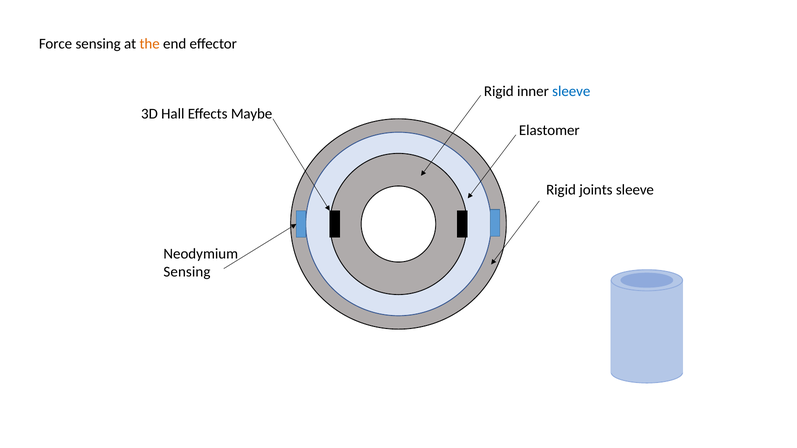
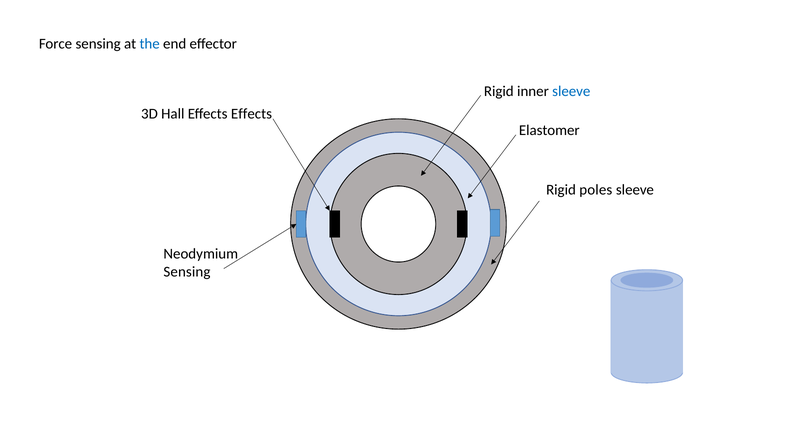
the colour: orange -> blue
Effects Maybe: Maybe -> Effects
joints: joints -> poles
